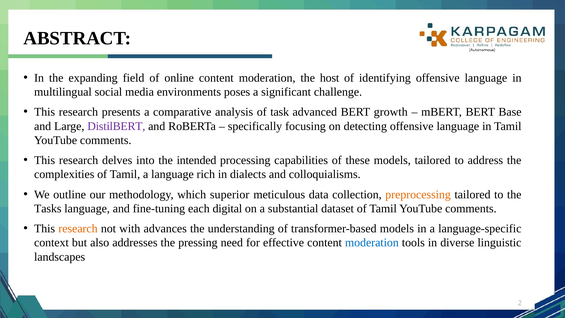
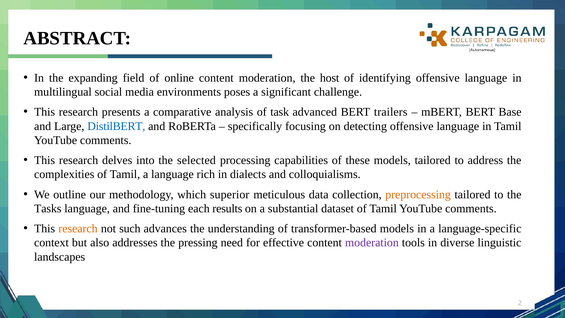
growth: growth -> trailers
DistilBERT colour: purple -> blue
intended: intended -> selected
digital: digital -> results
with: with -> such
moderation at (372, 243) colour: blue -> purple
